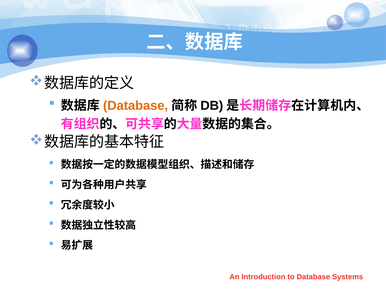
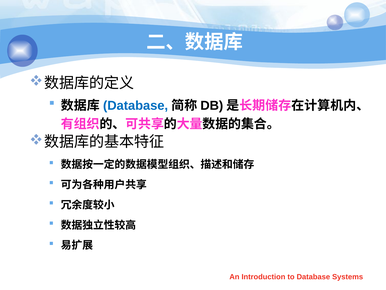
Database at (136, 105) colour: orange -> blue
